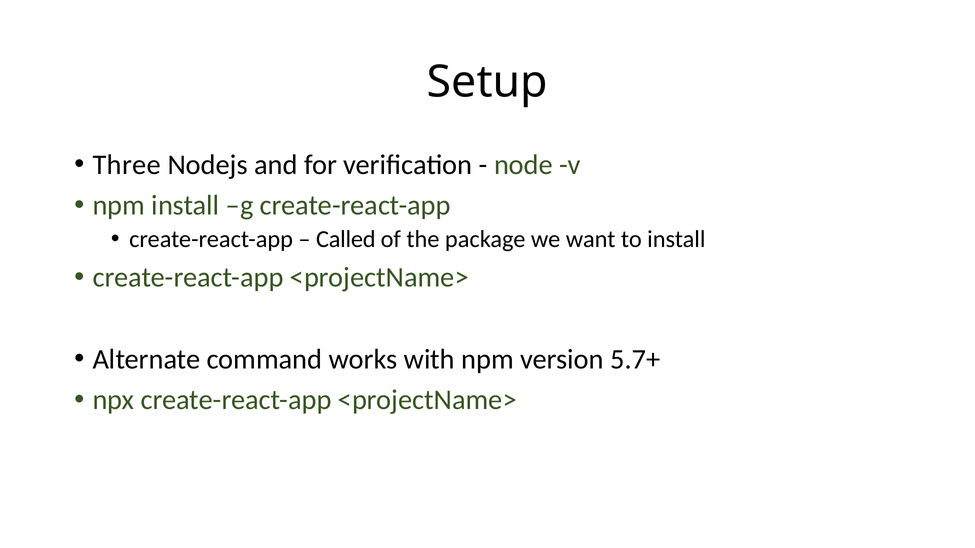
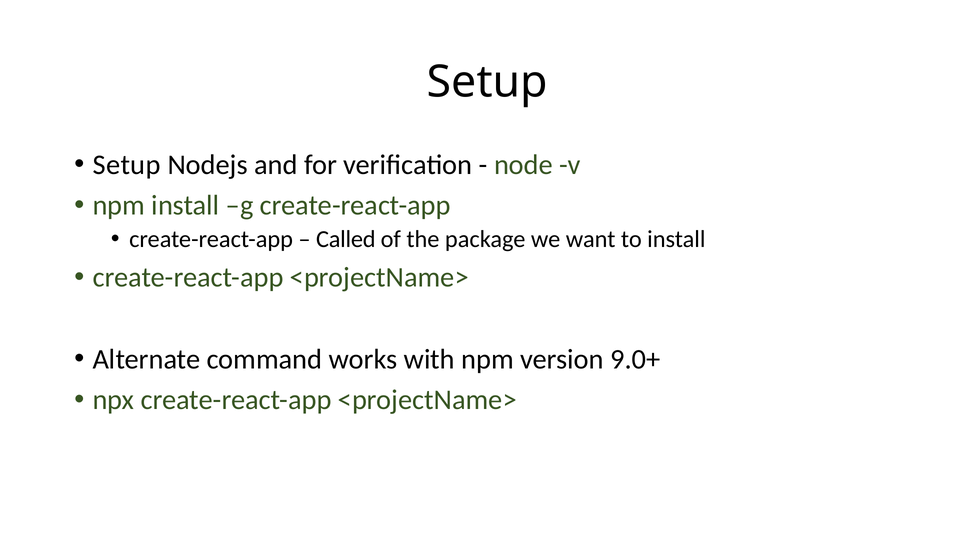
Three at (127, 165): Three -> Setup
5.7+: 5.7+ -> 9.0+
